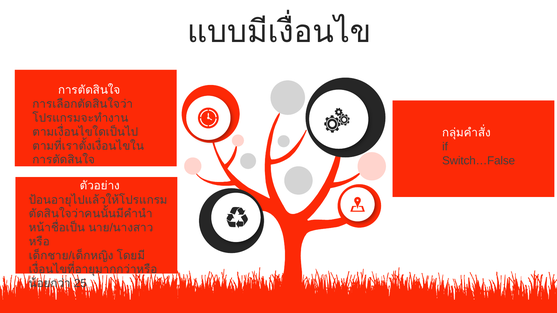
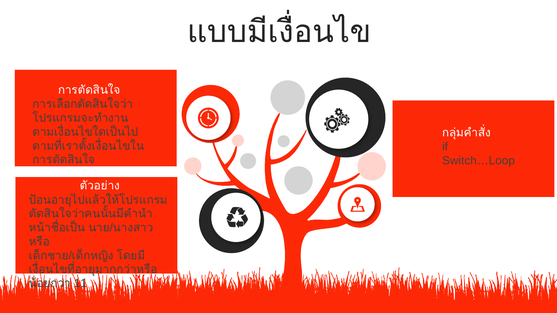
Switch…False: Switch…False -> Switch…Loop
25: 25 -> 11
